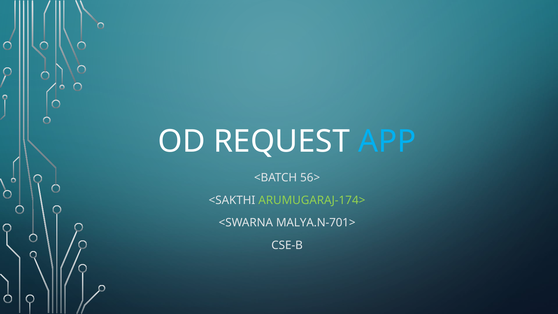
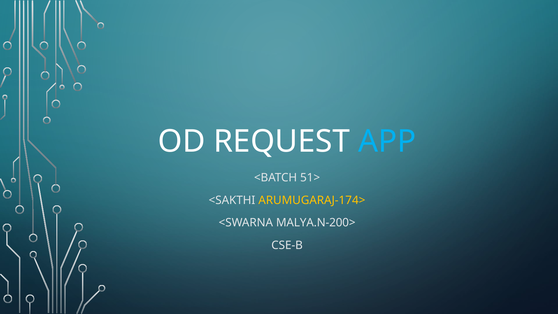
56>: 56> -> 51>
ARUMUGARAJ-174> colour: light green -> yellow
MALYA.N-701>: MALYA.N-701> -> MALYA.N-200>
